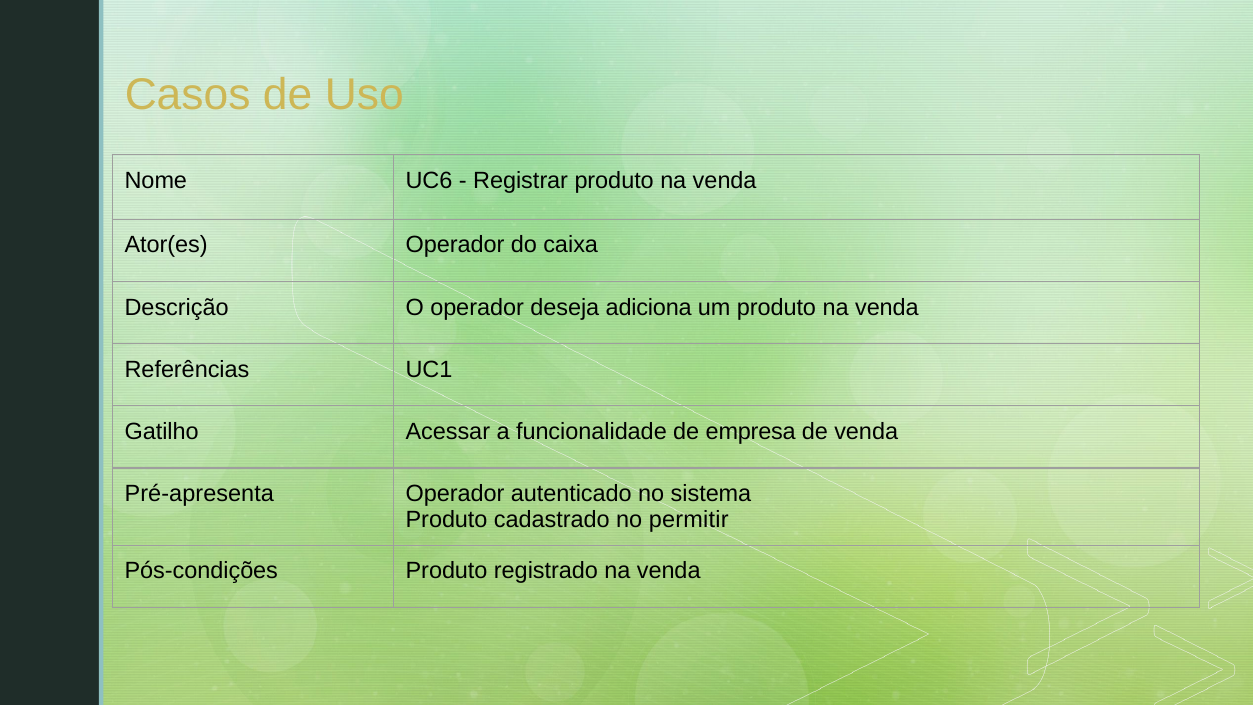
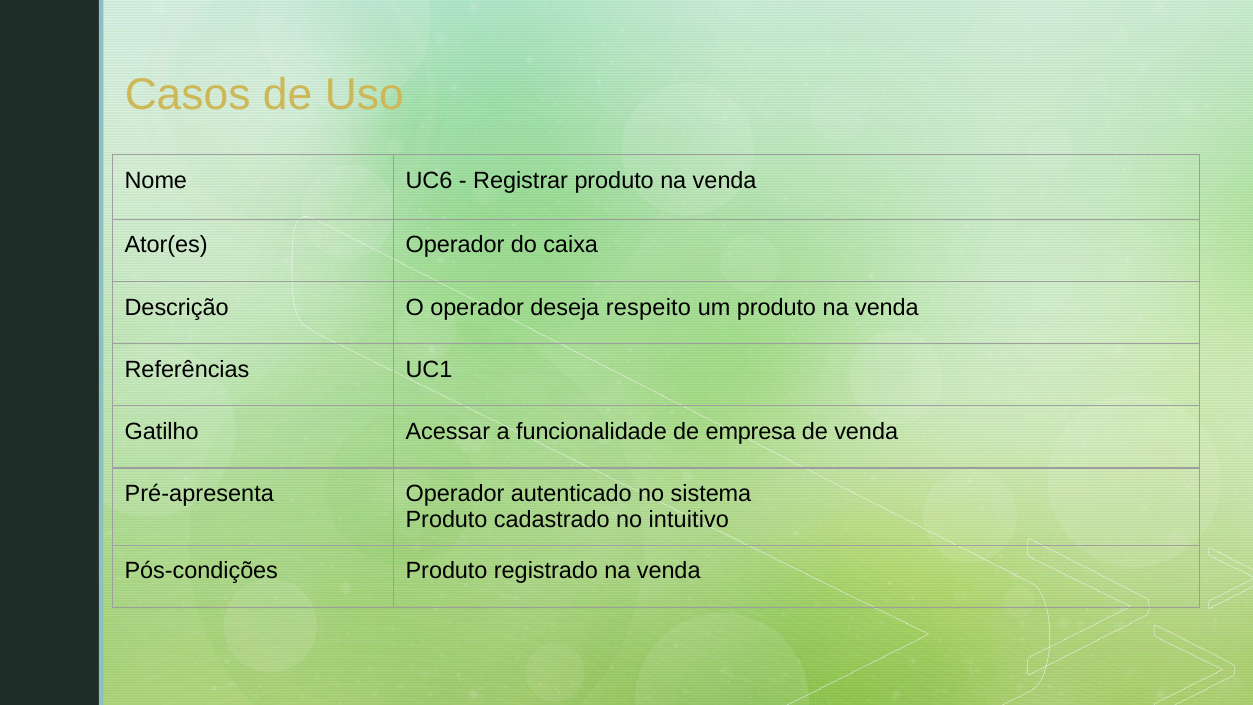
adiciona: adiciona -> respeito
permitir: permitir -> intuitivo
